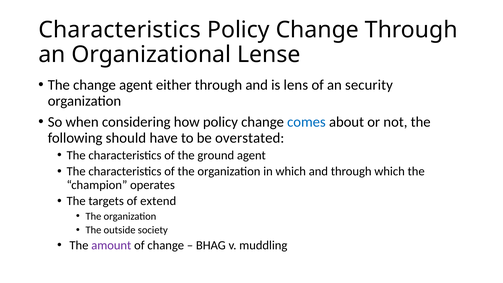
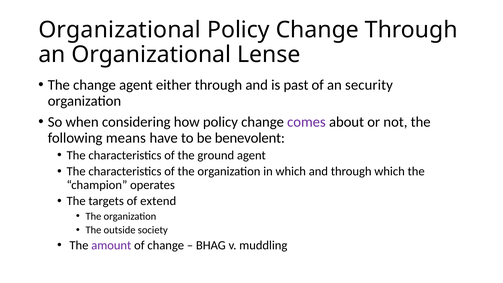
Characteristics at (120, 30): Characteristics -> Organizational
lens: lens -> past
comes colour: blue -> purple
should: should -> means
overstated: overstated -> benevolent
